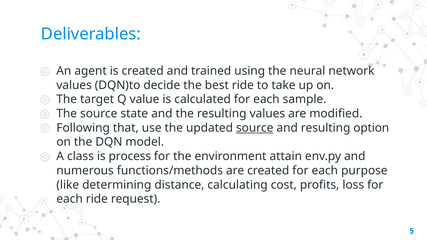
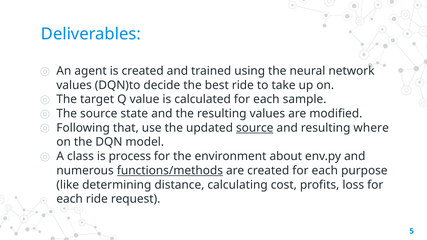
option: option -> where
attain: attain -> about
functions/methods underline: none -> present
